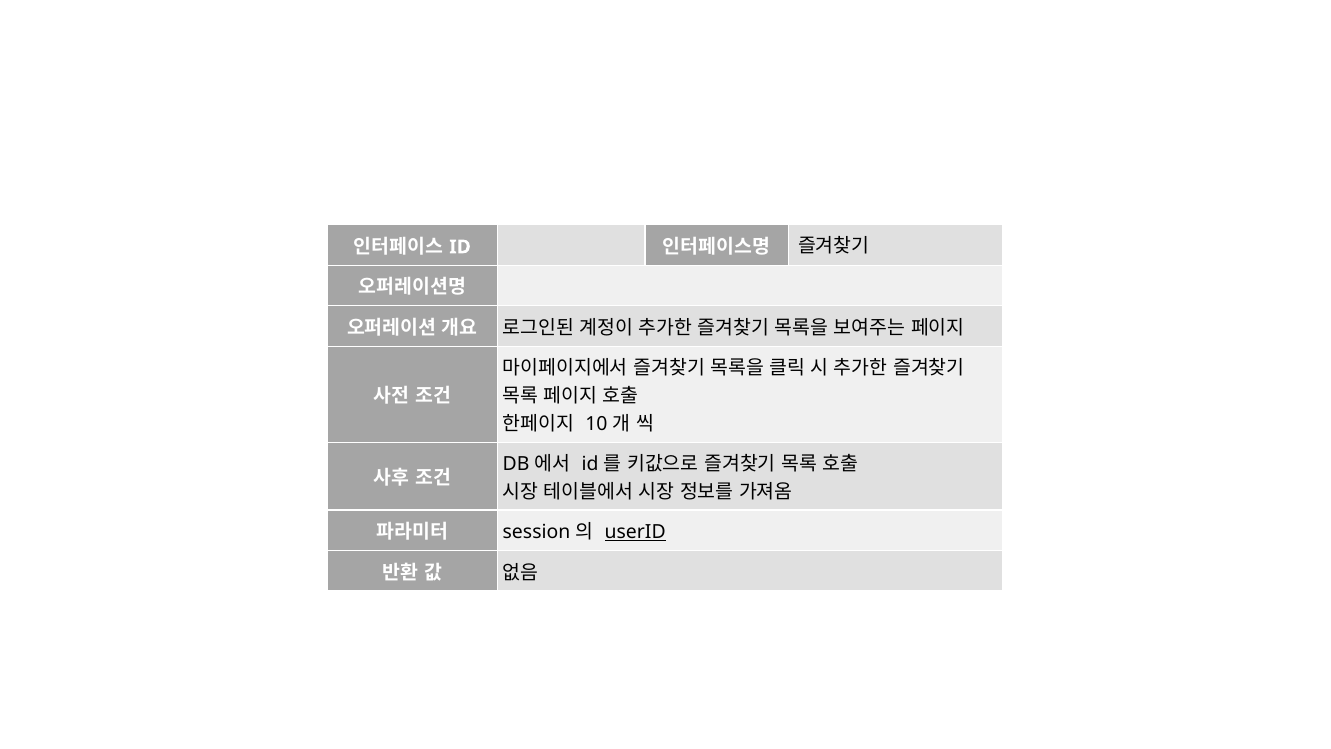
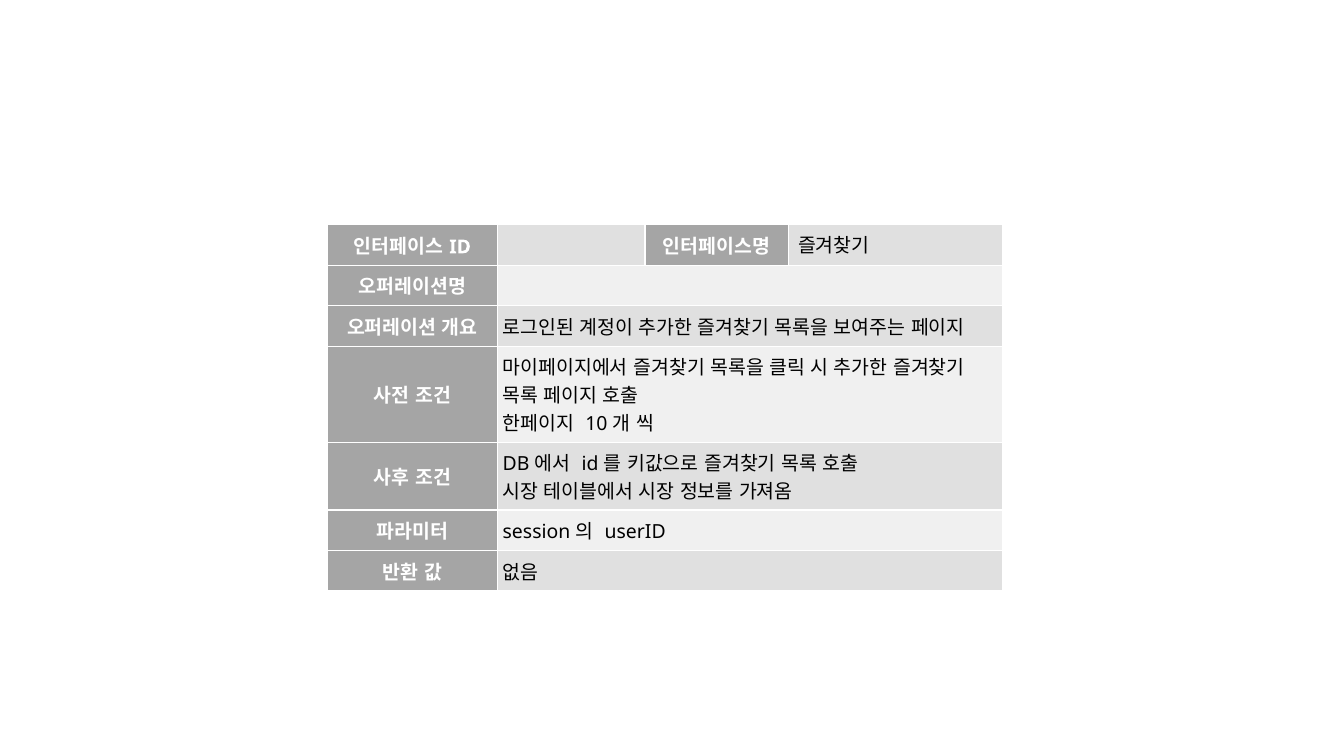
userID underline: present -> none
